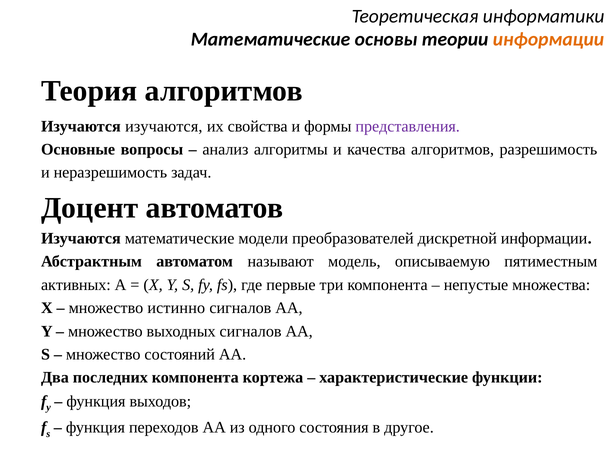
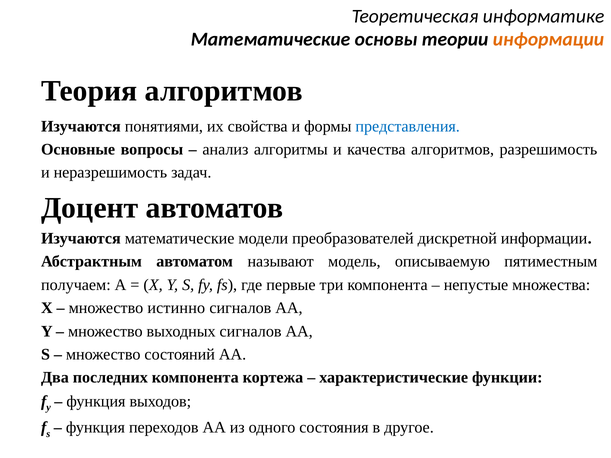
информатики: информатики -> информатике
Изучаются изучаются: изучаются -> понятиями
представления colour: purple -> blue
активных: активных -> получаем
